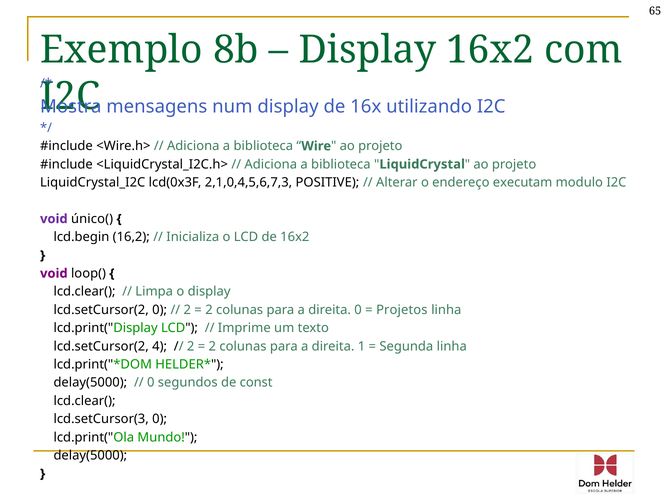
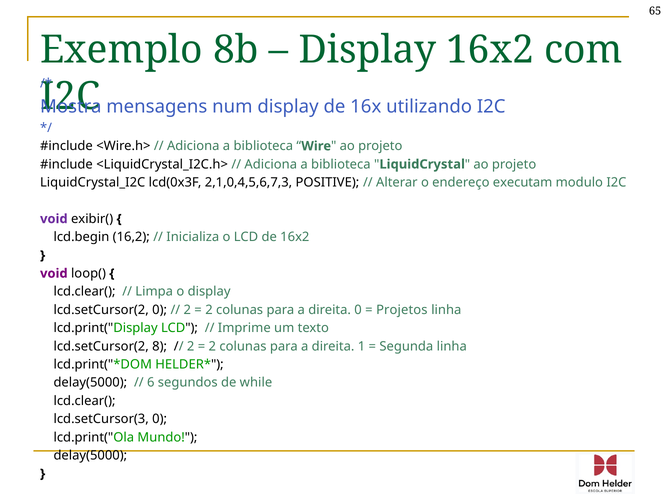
único(: único( -> exibir(
4: 4 -> 8
0 at (151, 383): 0 -> 6
const: const -> while
